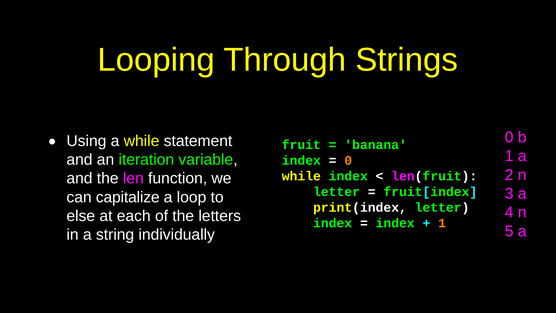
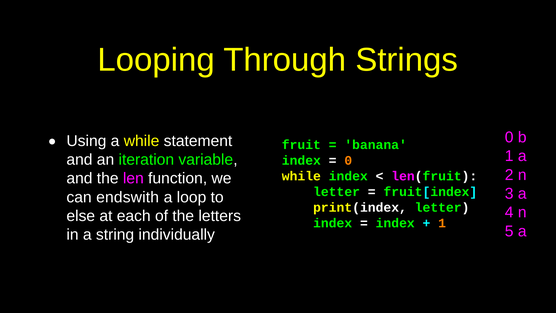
capitalize: capitalize -> endswith
